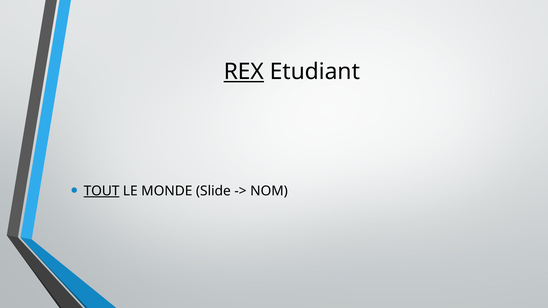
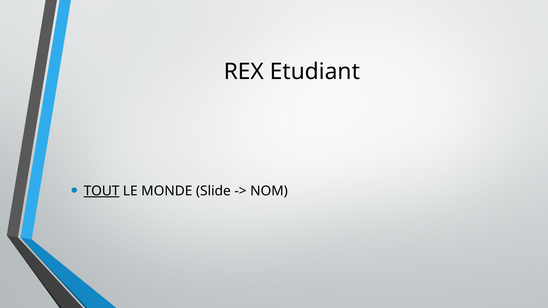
REX underline: present -> none
